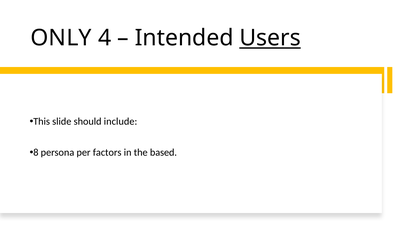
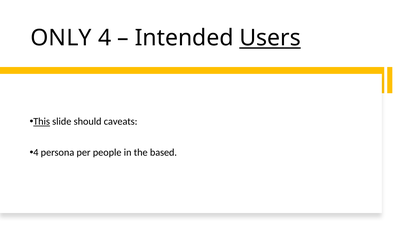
This underline: none -> present
include: include -> caveats
8 at (36, 153): 8 -> 4
factors: factors -> people
